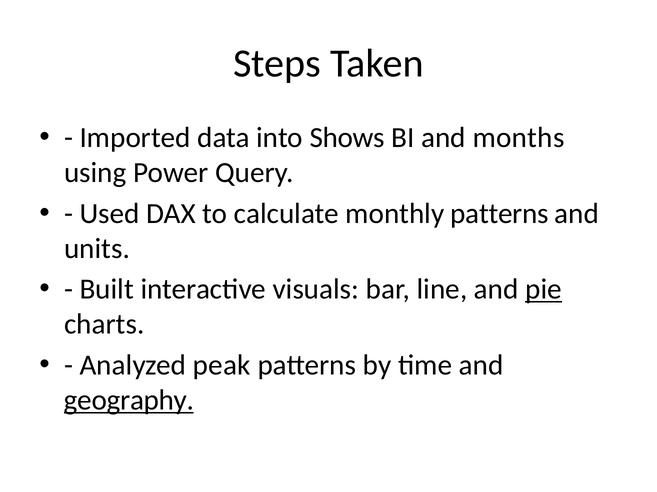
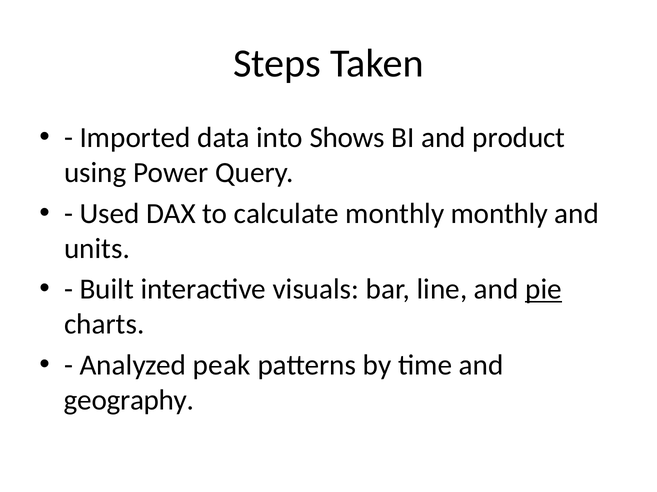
months: months -> product
monthly patterns: patterns -> monthly
geography underline: present -> none
